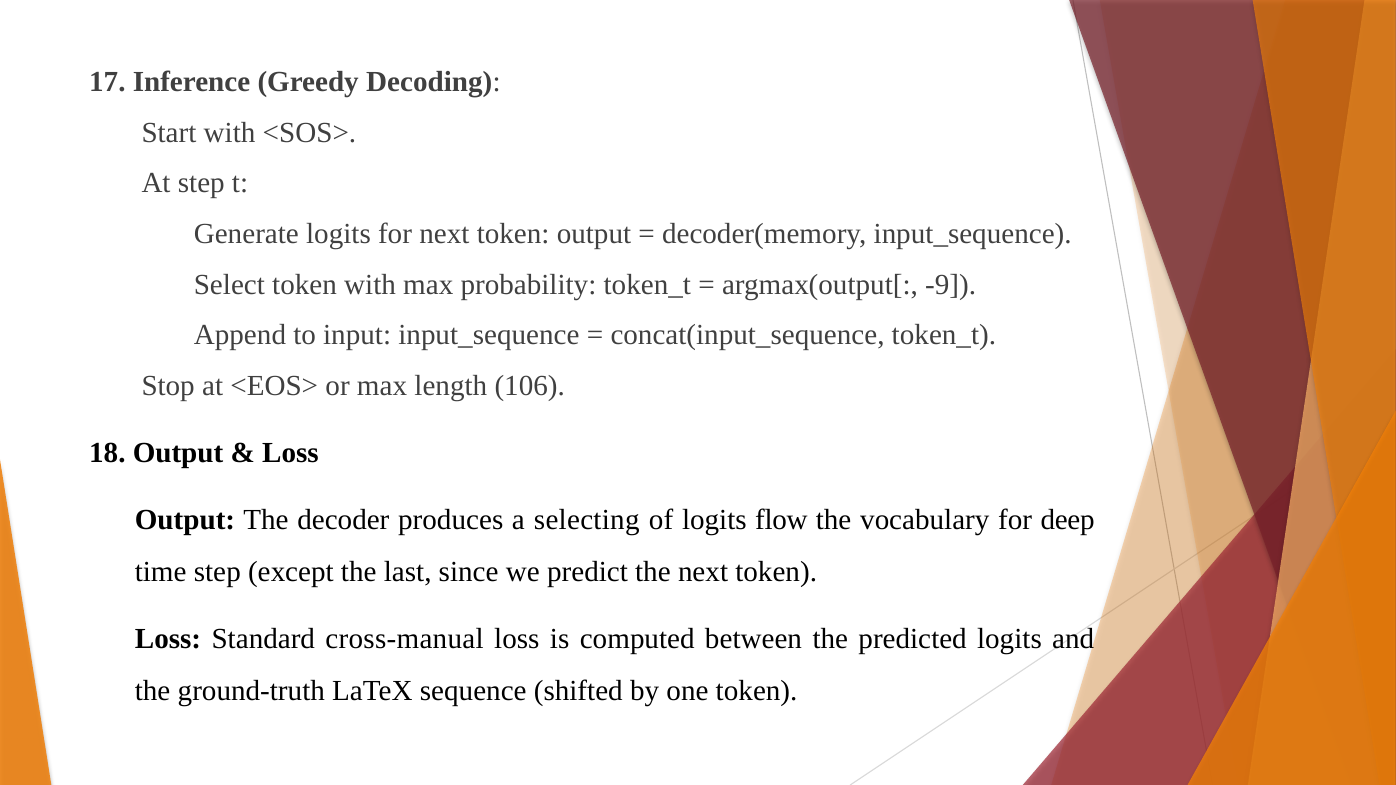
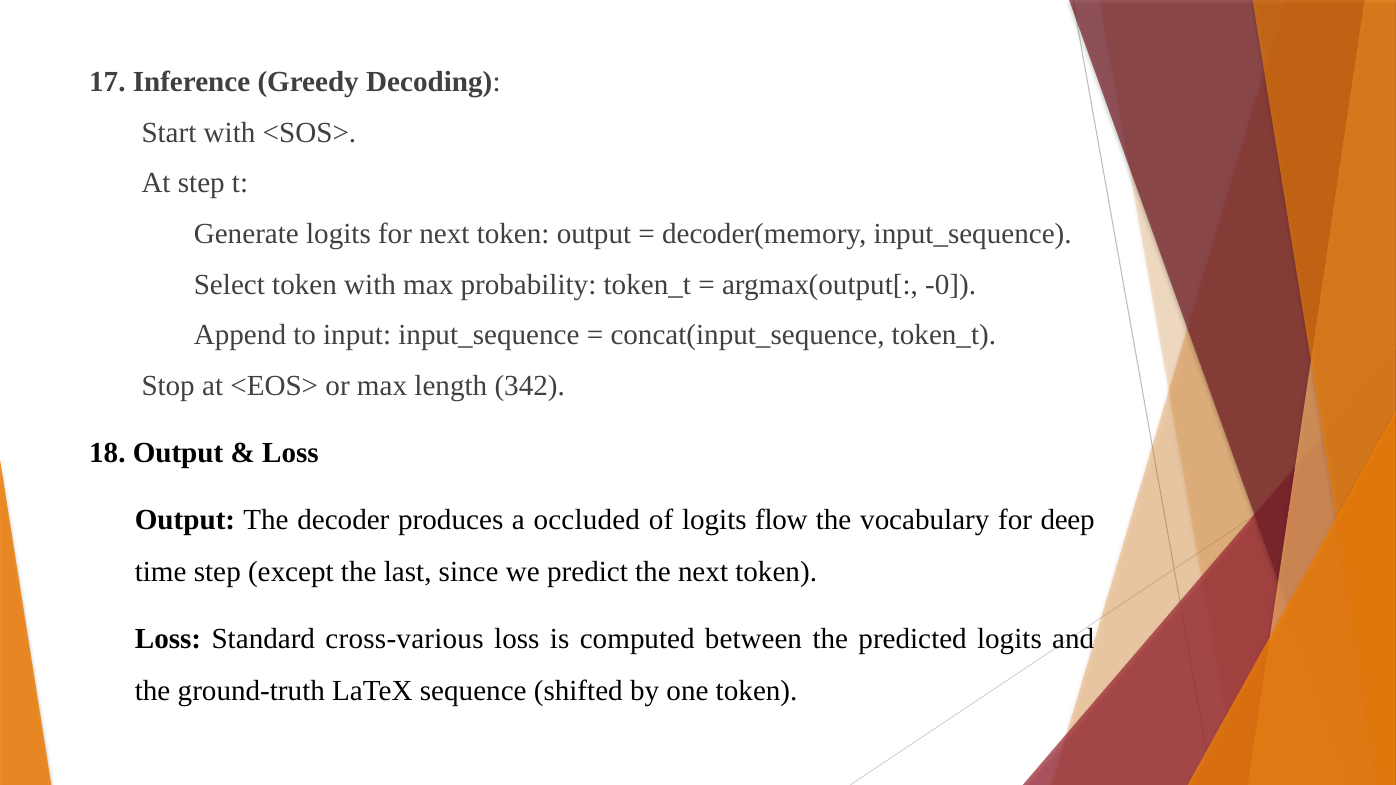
-9: -9 -> -0
106: 106 -> 342
selecting: selecting -> occluded
cross-manual: cross-manual -> cross-various
